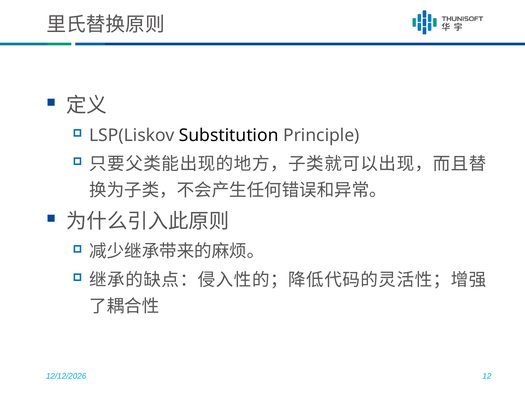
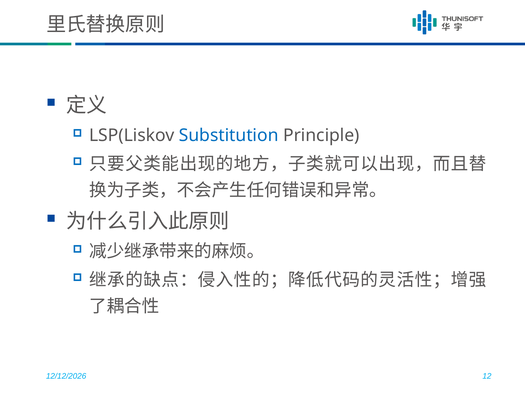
Substitution colour: black -> blue
